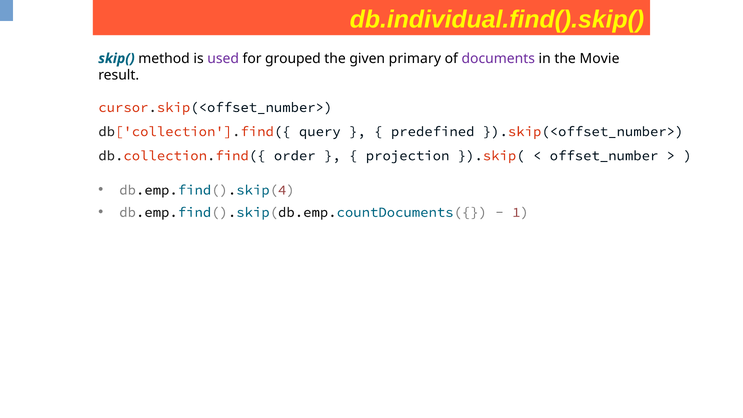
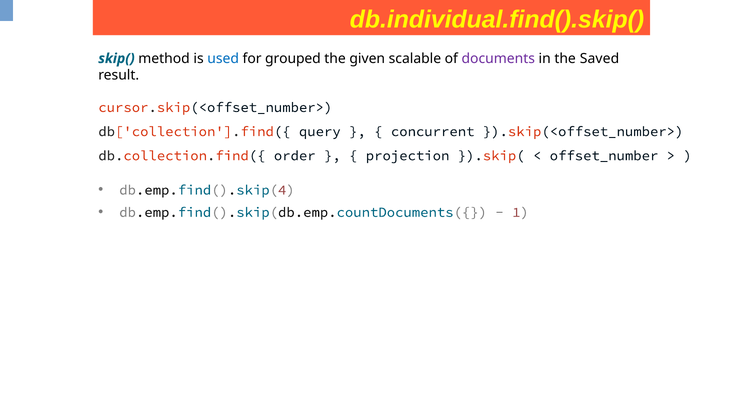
used colour: purple -> blue
primary: primary -> scalable
Movie: Movie -> Saved
predefined: predefined -> concurrent
